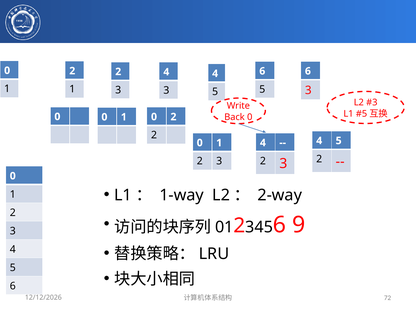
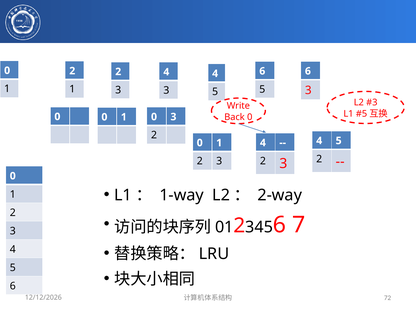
0 2: 2 -> 3
9: 9 -> 7
